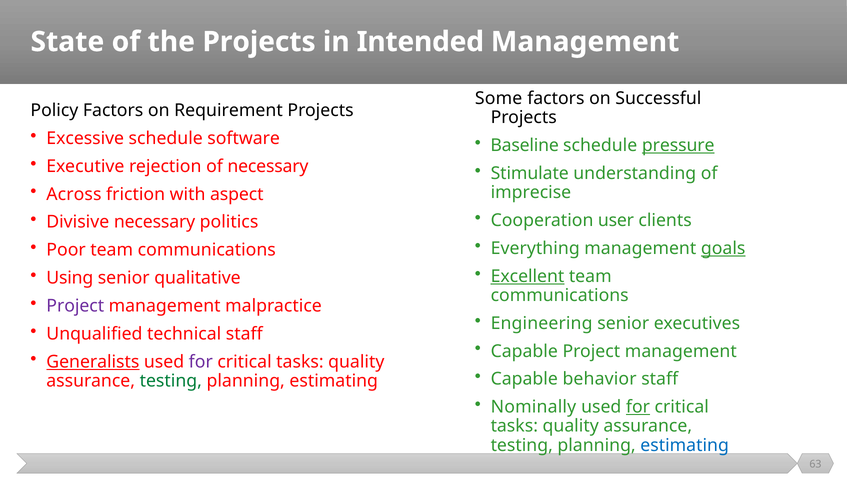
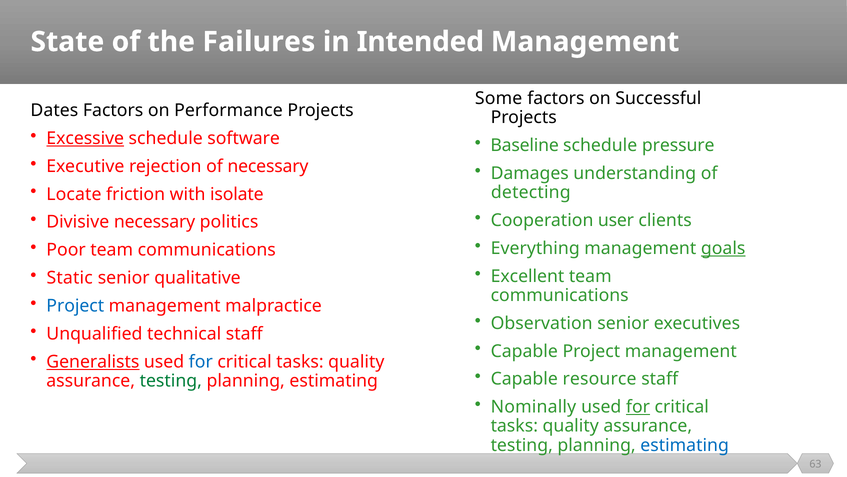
the Projects: Projects -> Failures
Policy: Policy -> Dates
Requirement: Requirement -> Performance
Excessive underline: none -> present
pressure underline: present -> none
Stimulate: Stimulate -> Damages
Across: Across -> Locate
aspect: aspect -> isolate
imprecise: imprecise -> detecting
Excellent underline: present -> none
Using: Using -> Static
Project at (75, 306) colour: purple -> blue
Engineering: Engineering -> Observation
for at (201, 361) colour: purple -> blue
behavior: behavior -> resource
